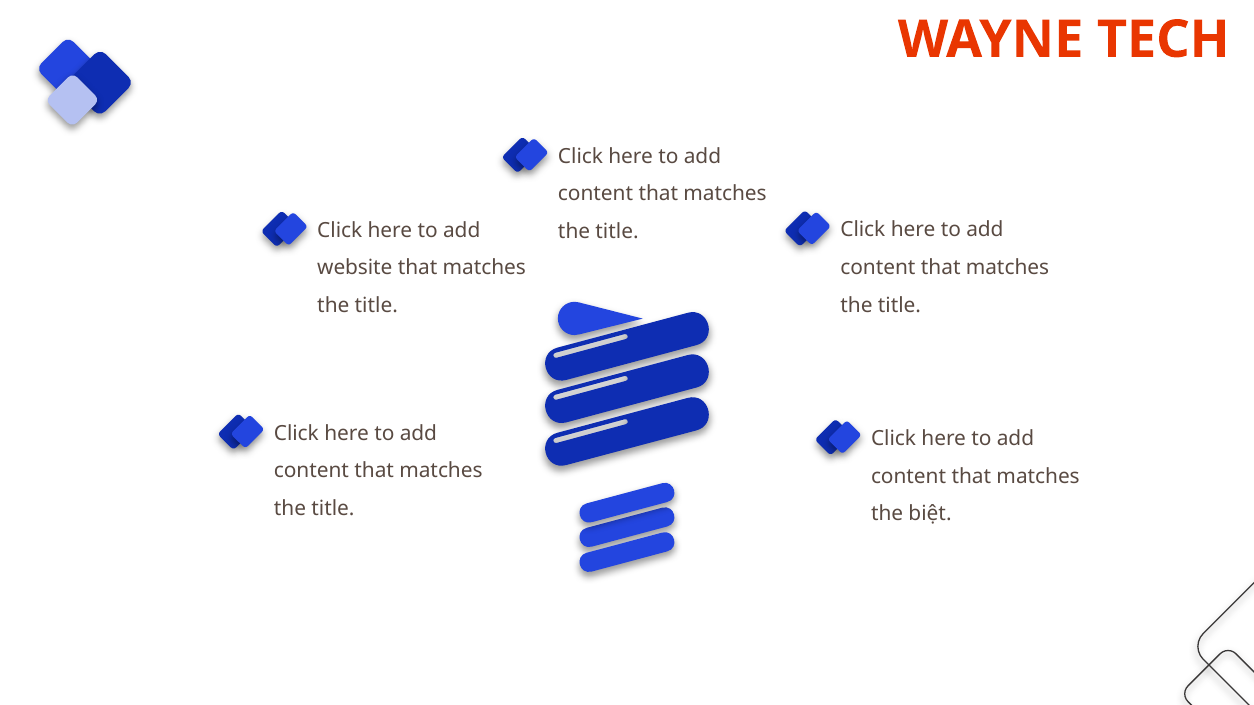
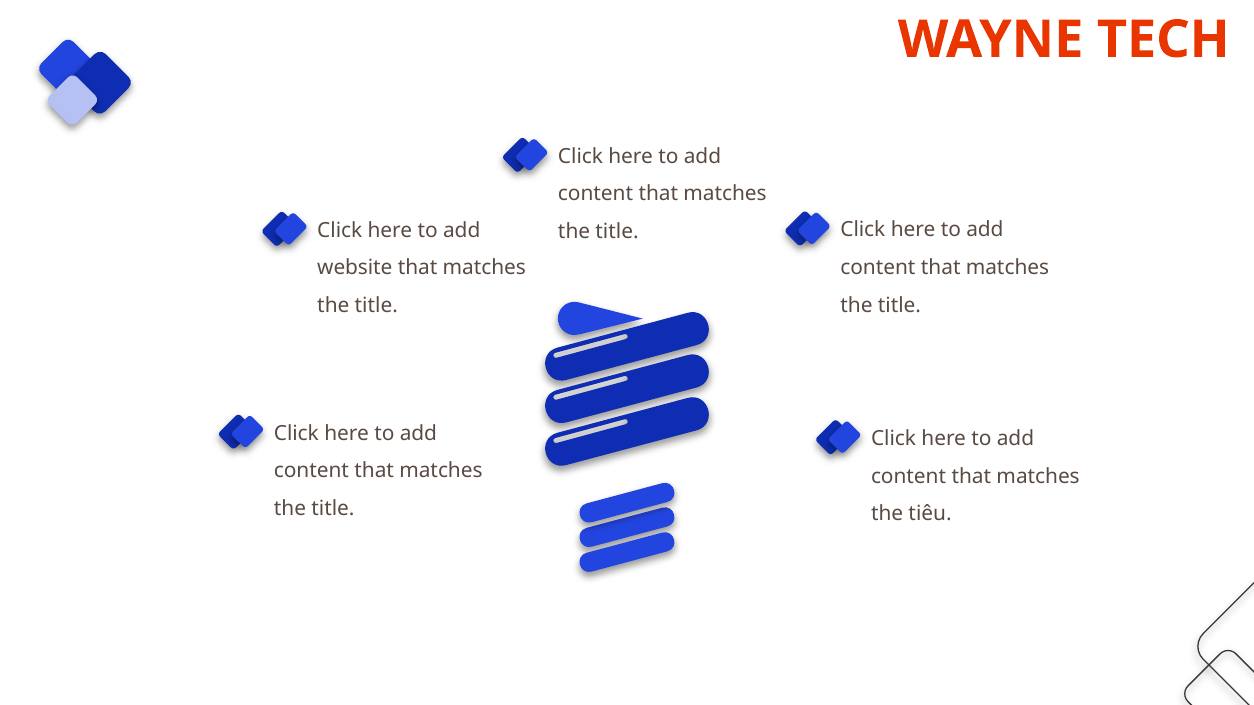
biệt: biệt -> tiêu
